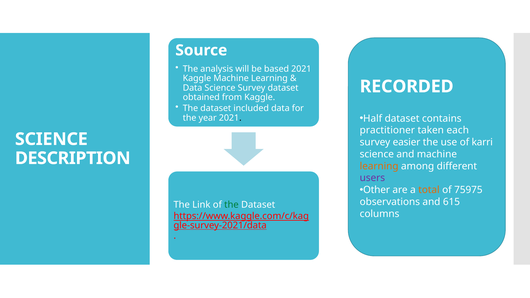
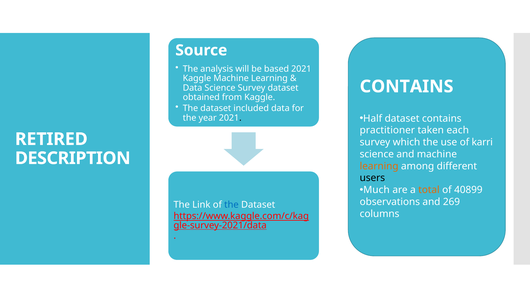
RECORDED at (407, 87): RECORDED -> CONTAINS
SCIENCE at (51, 139): SCIENCE -> RETIRED
easier: easier -> which
users colour: purple -> black
Other: Other -> Much
75975: 75975 -> 40899
615: 615 -> 269
the at (231, 205) colour: green -> blue
